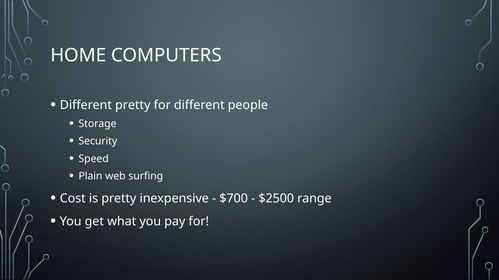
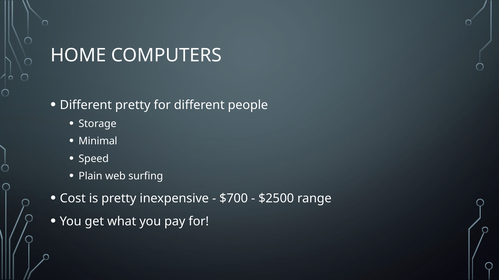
Security: Security -> Minimal
